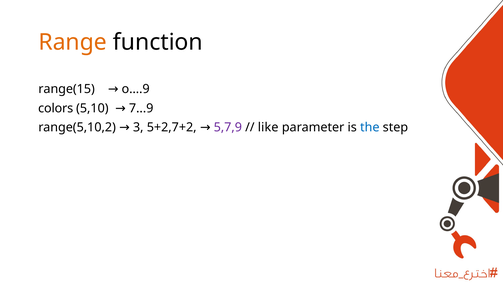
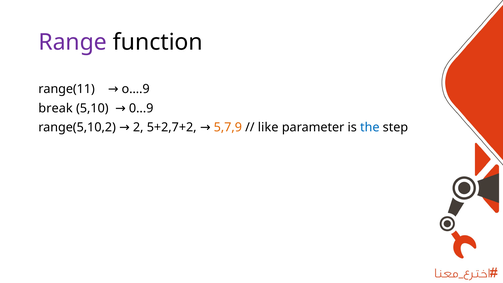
Range colour: orange -> purple
range(15: range(15 -> range(11
colors: colors -> break
7...9: 7...9 -> 0...9
3: 3 -> 2
5,7,9 colour: purple -> orange
